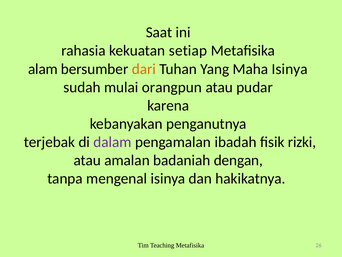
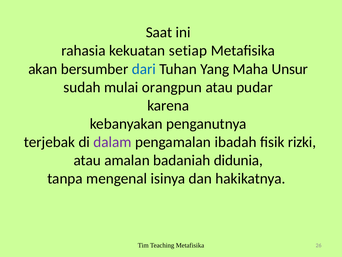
alam: alam -> akan
dari colour: orange -> blue
Maha Isinya: Isinya -> Unsur
dengan: dengan -> didunia
